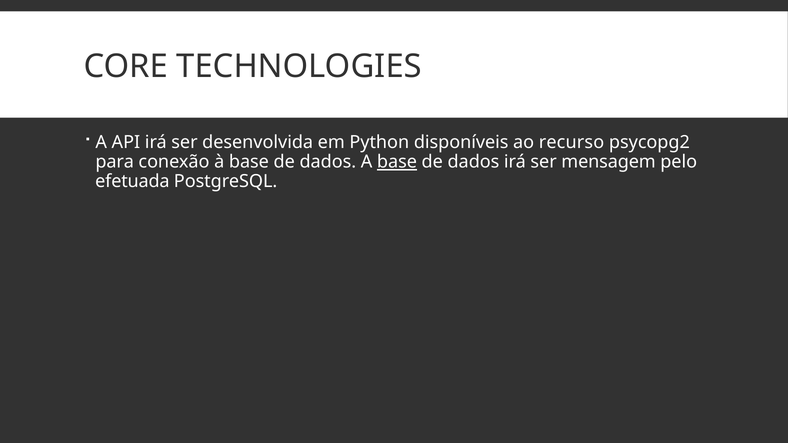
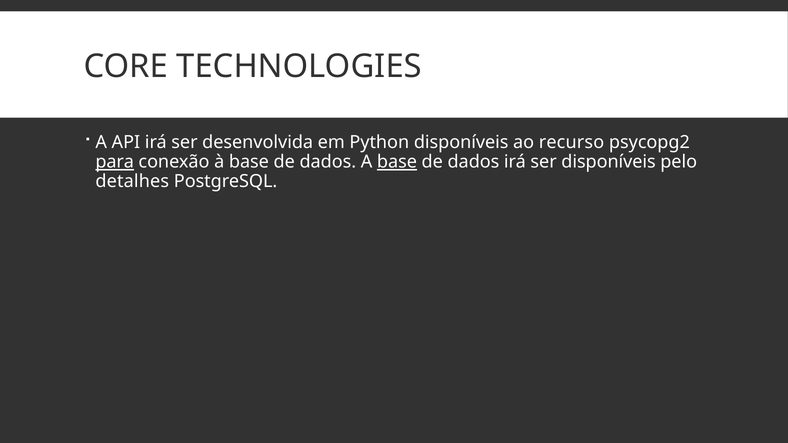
para underline: none -> present
ser mensagem: mensagem -> disponíveis
efetuada: efetuada -> detalhes
